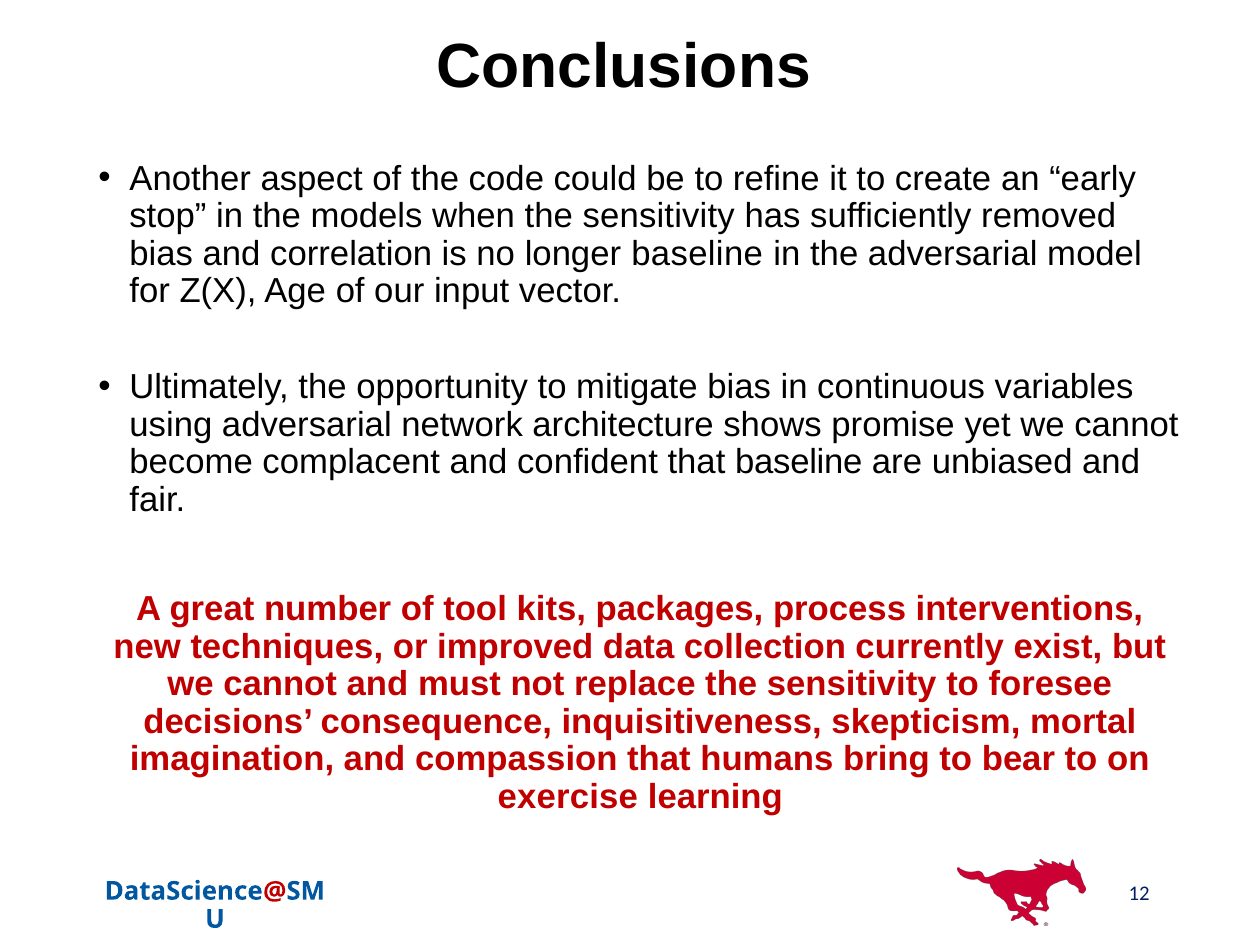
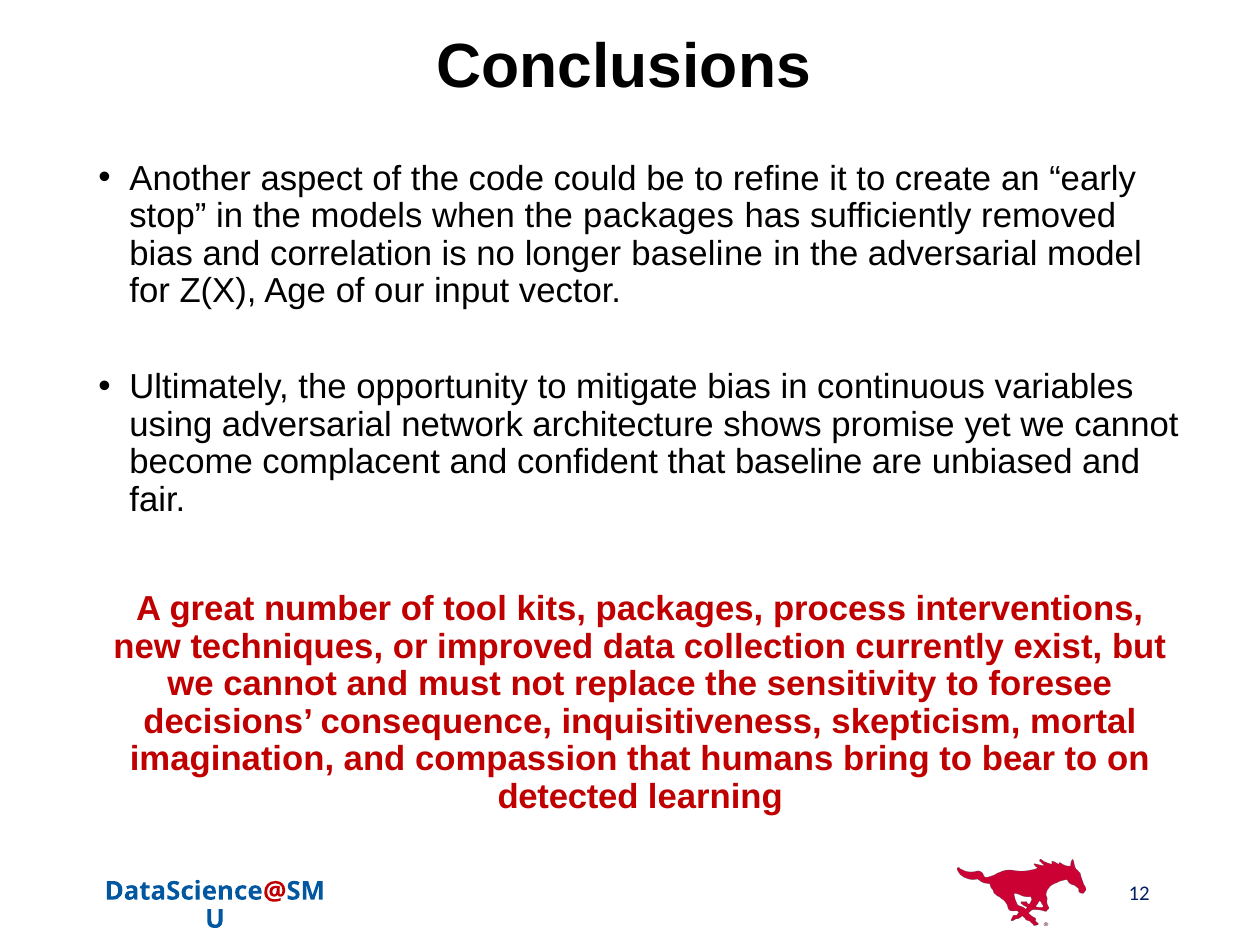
when the sensitivity: sensitivity -> packages
exercise: exercise -> detected
